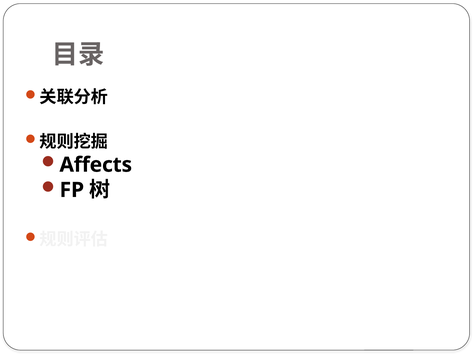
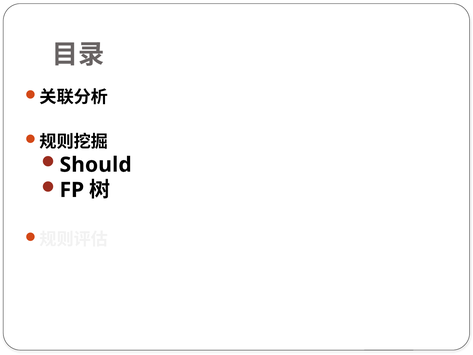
Affects: Affects -> Should
